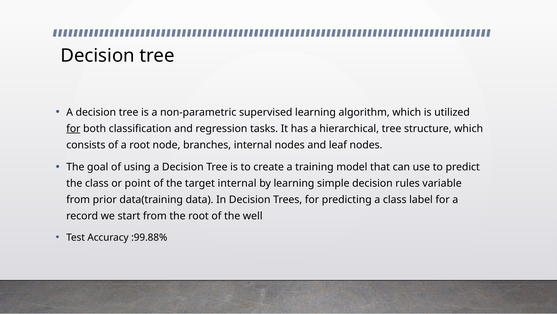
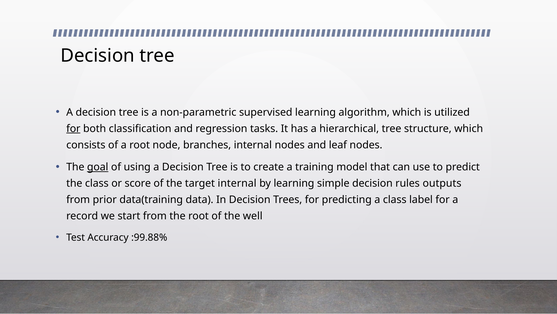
goal underline: none -> present
point: point -> score
variable: variable -> outputs
